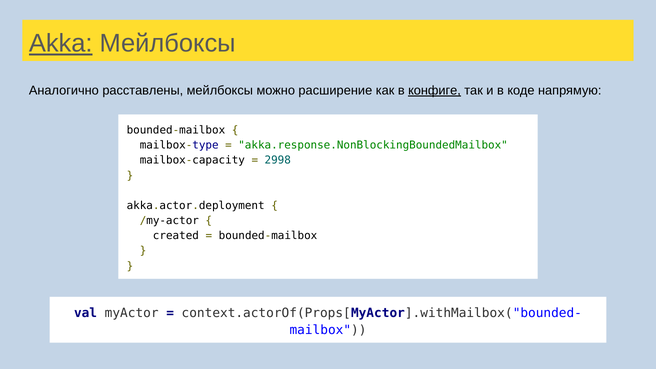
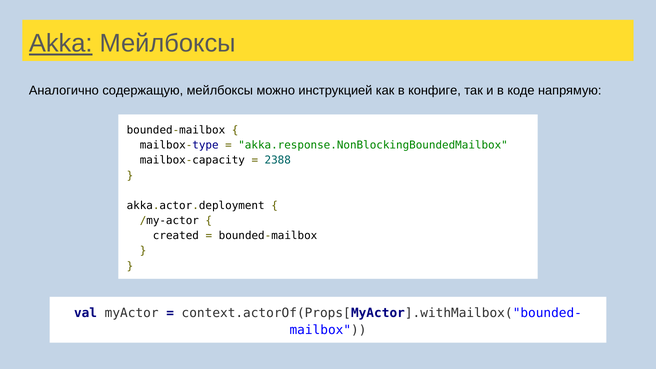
расставлены: расставлены -> содержащую
расширение: расширение -> инструкцией
конфиге underline: present -> none
2998: 2998 -> 2388
